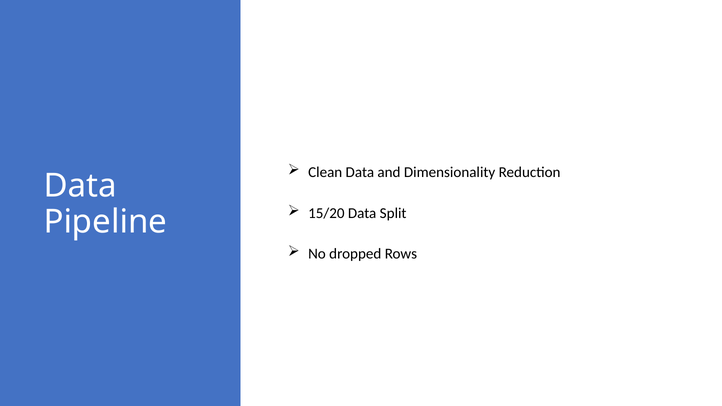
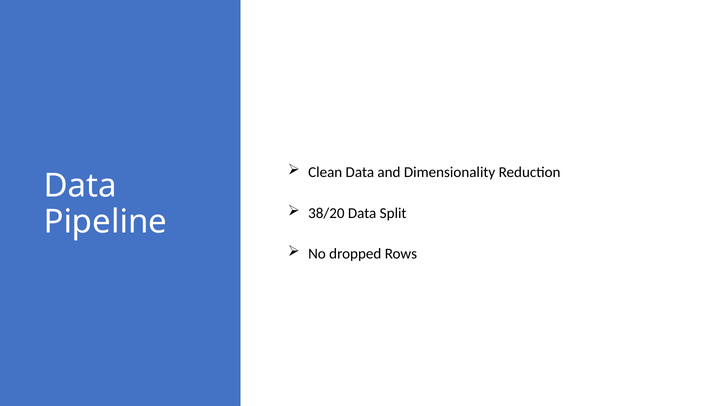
15/20: 15/20 -> 38/20
